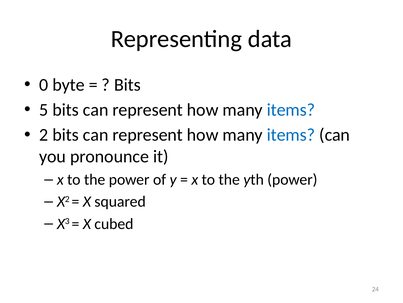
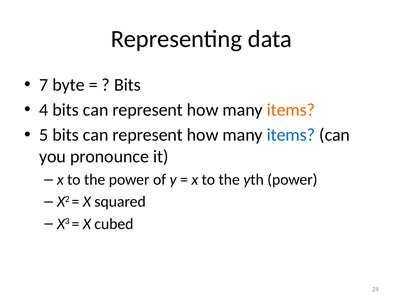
0: 0 -> 7
5: 5 -> 4
items at (291, 110) colour: blue -> orange
2: 2 -> 5
